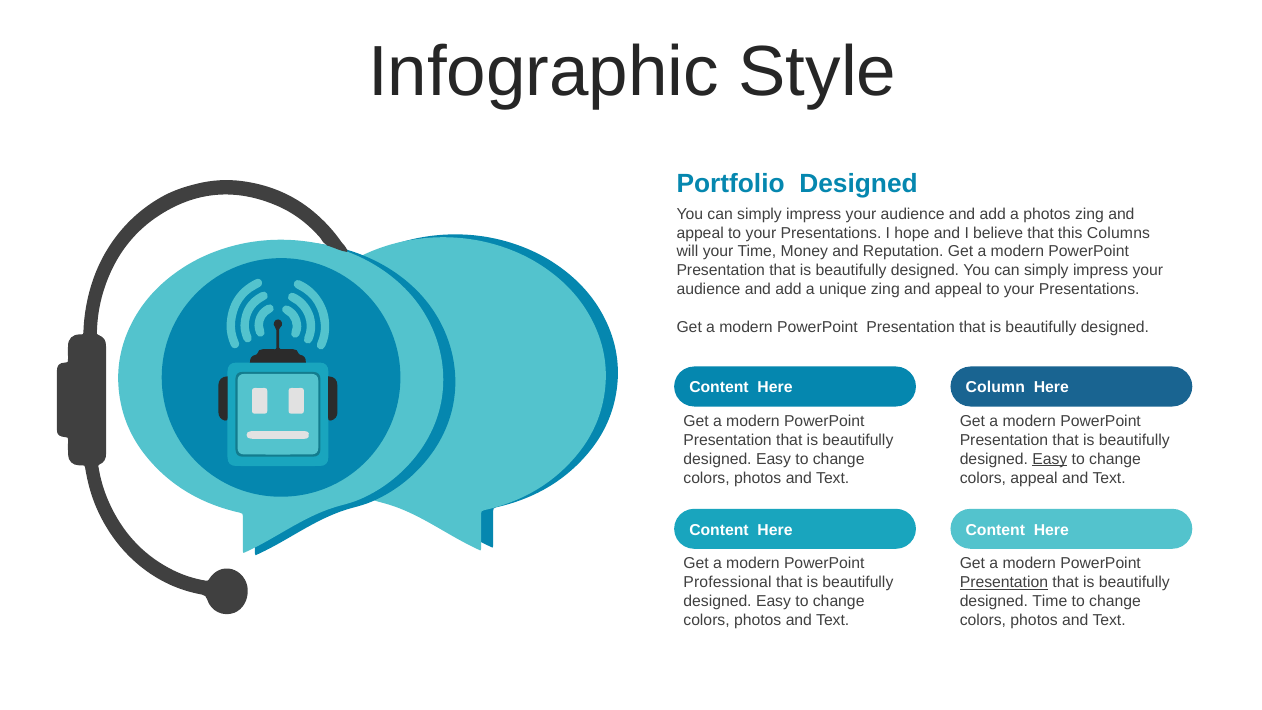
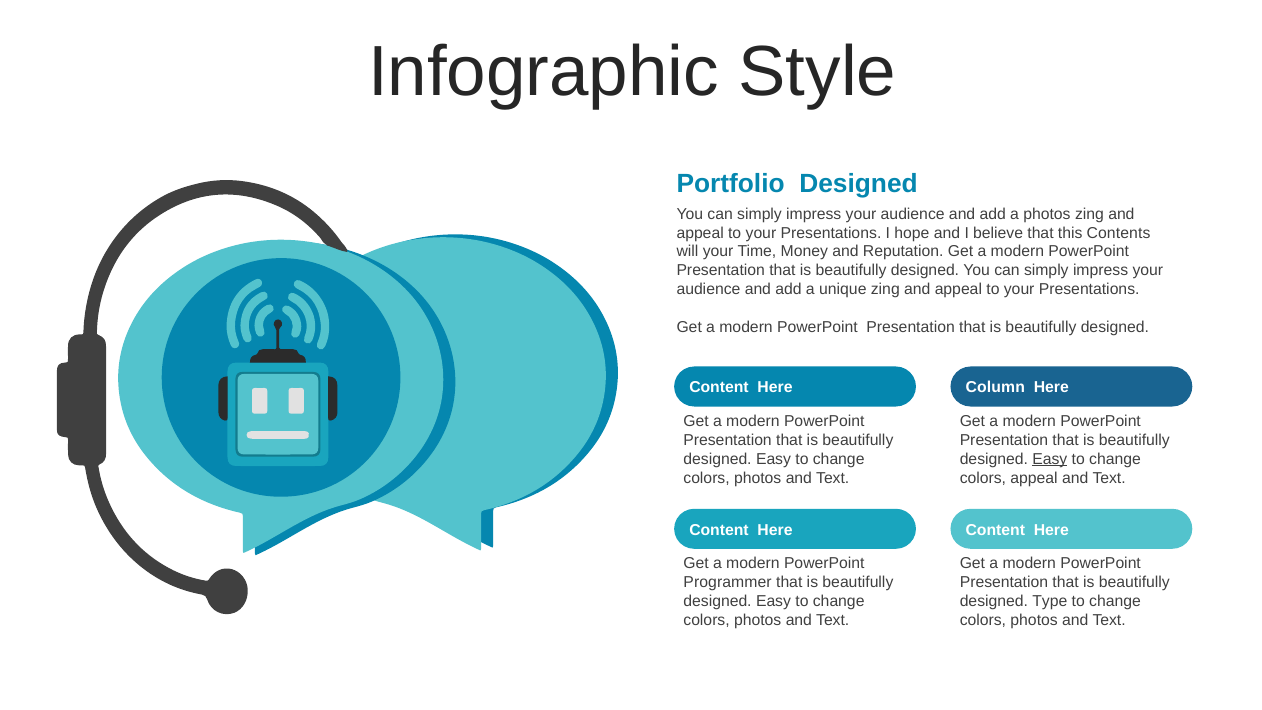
Columns: Columns -> Contents
Professional: Professional -> Programmer
Presentation at (1004, 582) underline: present -> none
designed Time: Time -> Type
